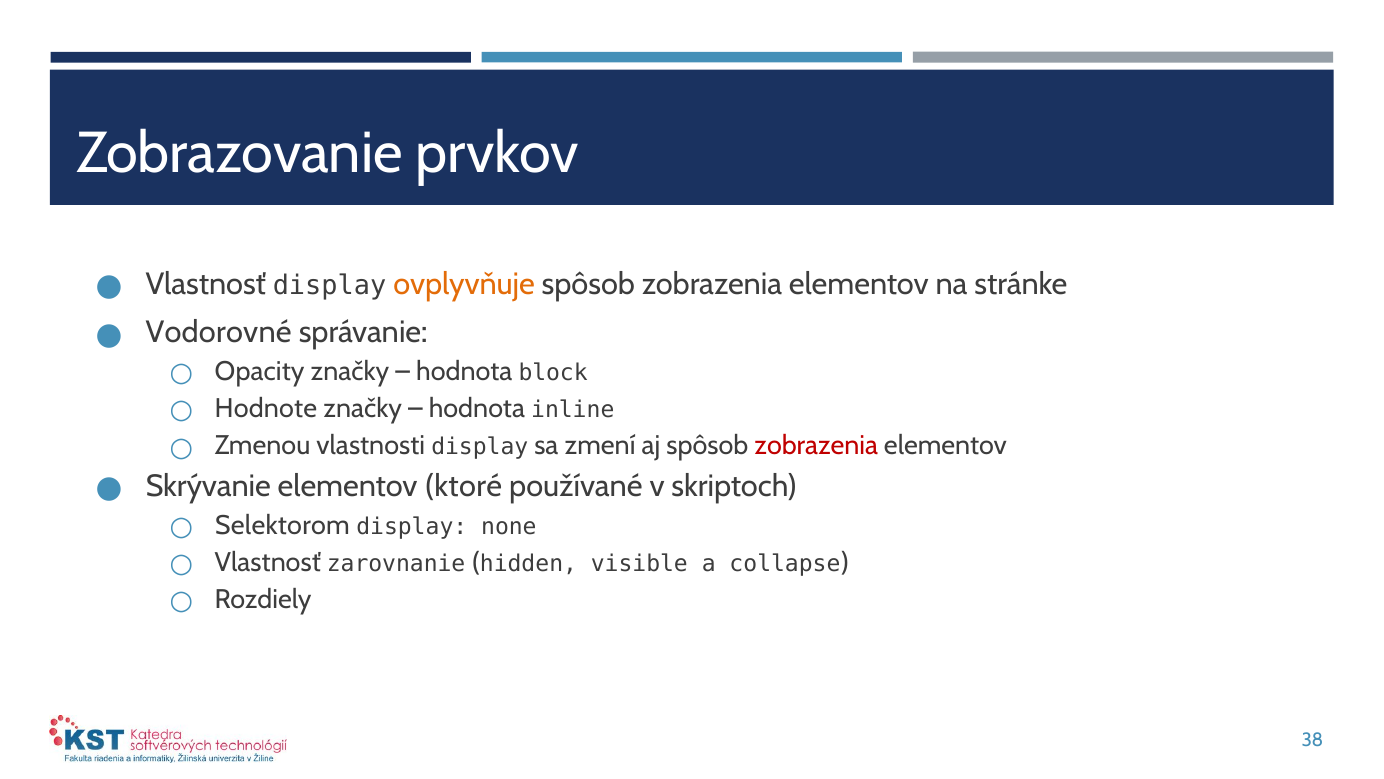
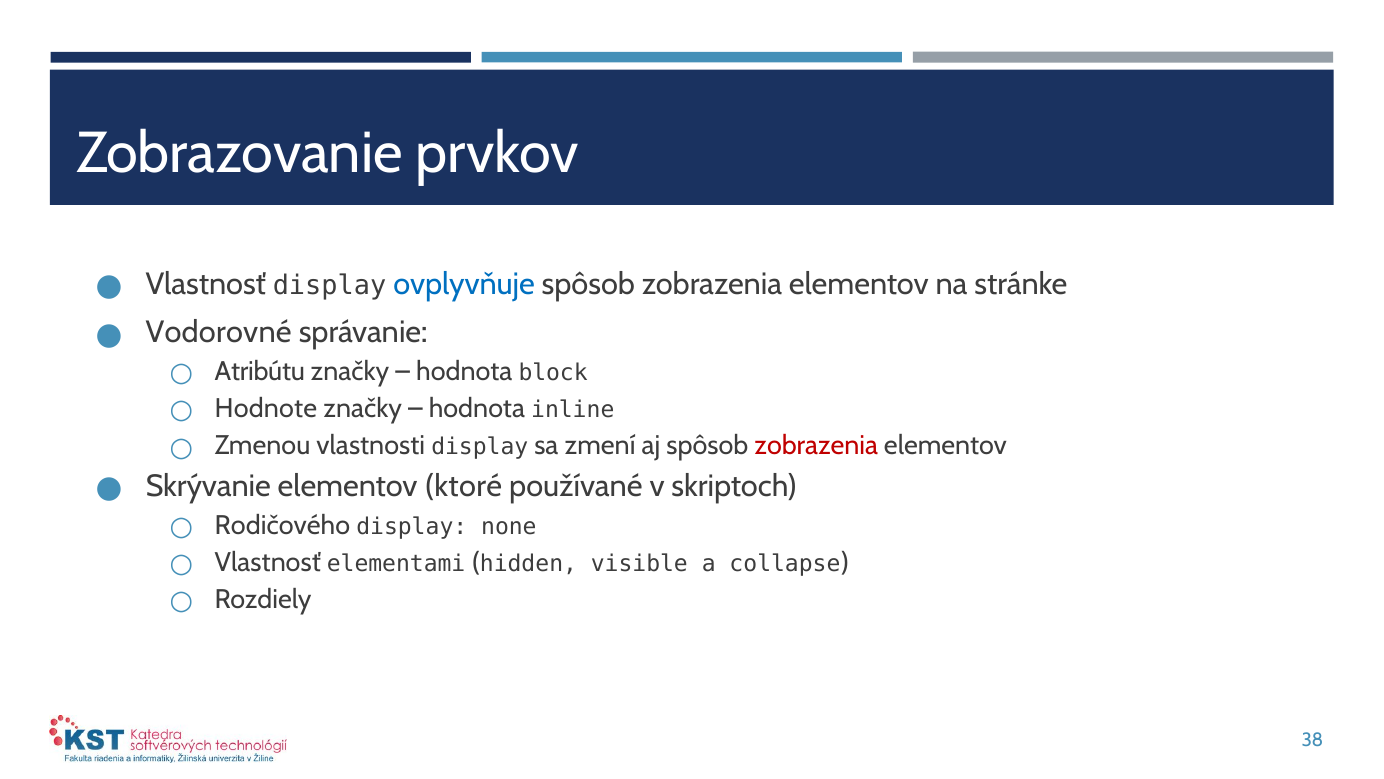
ovplyvňuje colour: orange -> blue
Opacity: Opacity -> Atribútu
Selektorom: Selektorom -> Rodičového
zarovnanie: zarovnanie -> elementami
